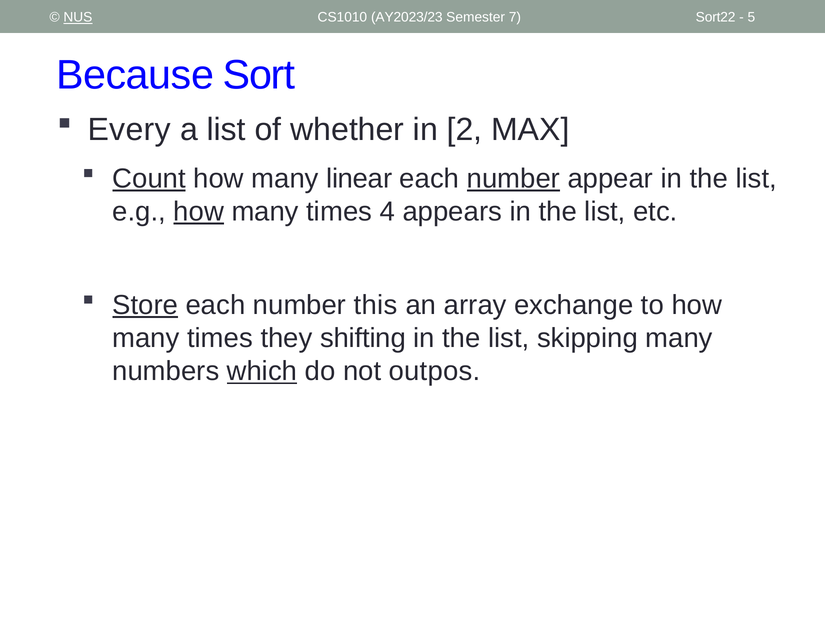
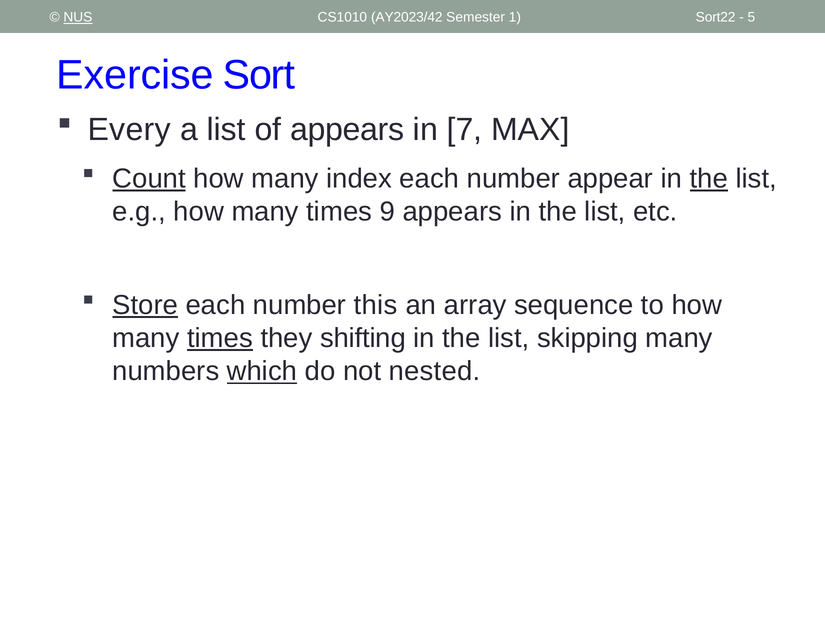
AY2023/23: AY2023/23 -> AY2023/42
7: 7 -> 1
Because: Because -> Exercise
of whether: whether -> appears
2: 2 -> 7
linear: linear -> index
number at (513, 179) underline: present -> none
the at (709, 179) underline: none -> present
how at (199, 212) underline: present -> none
4: 4 -> 9
exchange: exchange -> sequence
times at (220, 338) underline: none -> present
outpos: outpos -> nested
